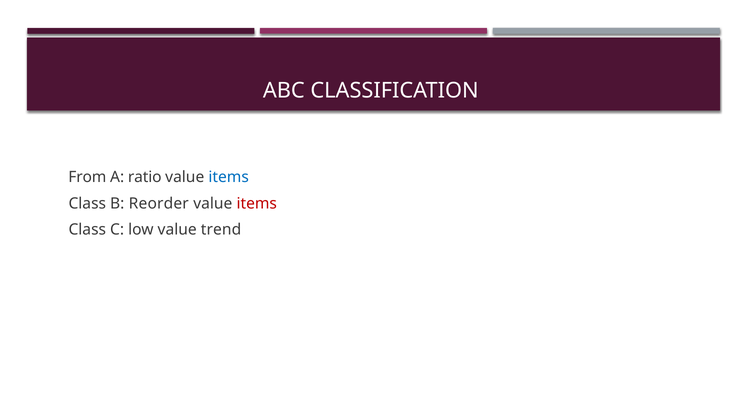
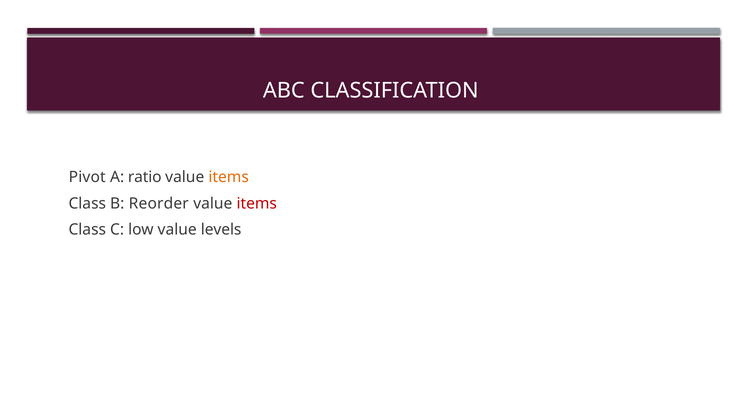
From: From -> Pivot
items at (229, 177) colour: blue -> orange
trend: trend -> levels
